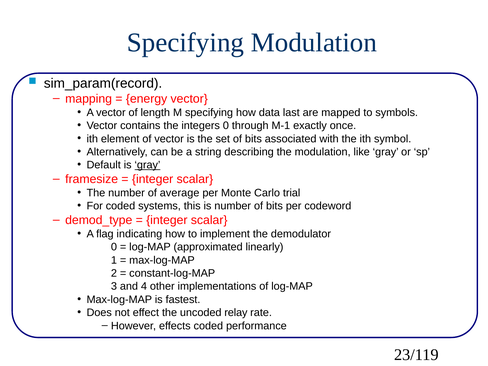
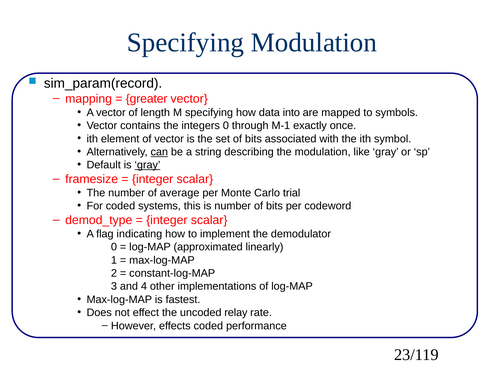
energy: energy -> greater
last: last -> into
can underline: none -> present
